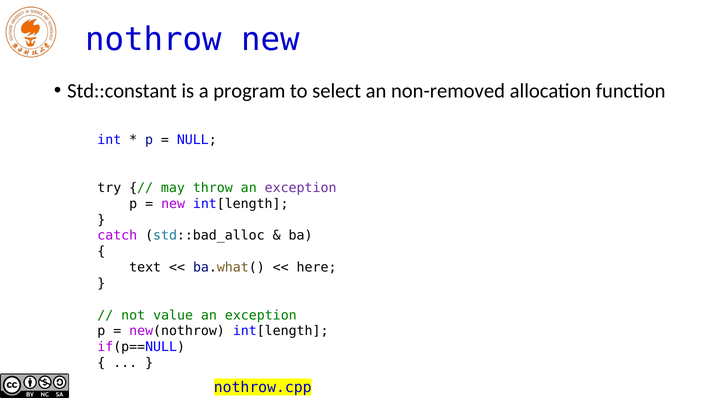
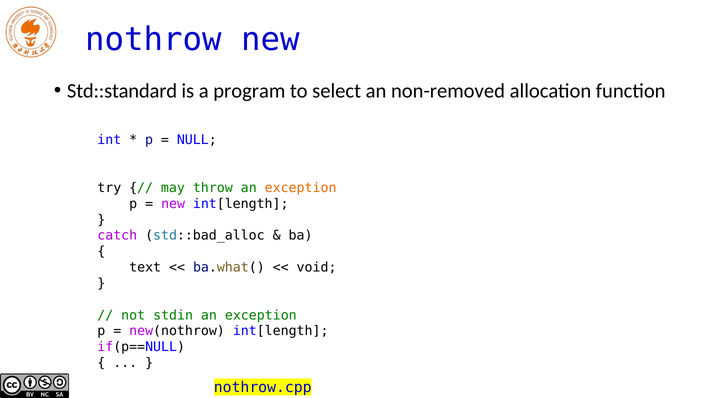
Std::constant: Std::constant -> Std::standard
exception at (301, 188) colour: purple -> orange
here: here -> void
value: value -> stdin
